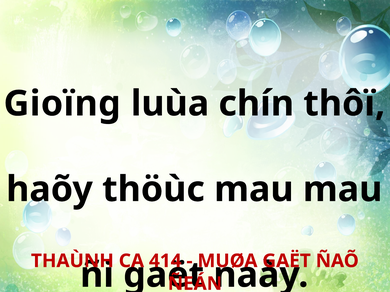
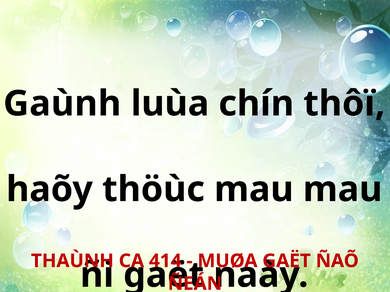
Gioïng: Gioïng -> Gaùnh
